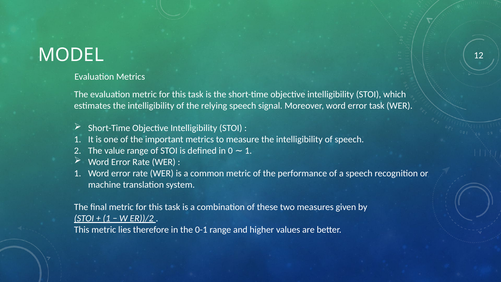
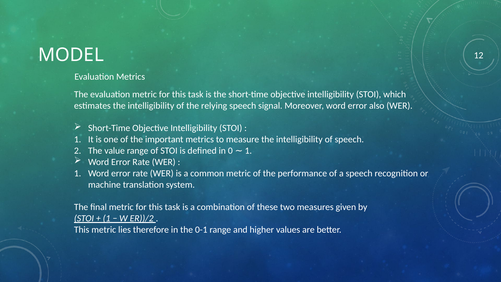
error task: task -> also
